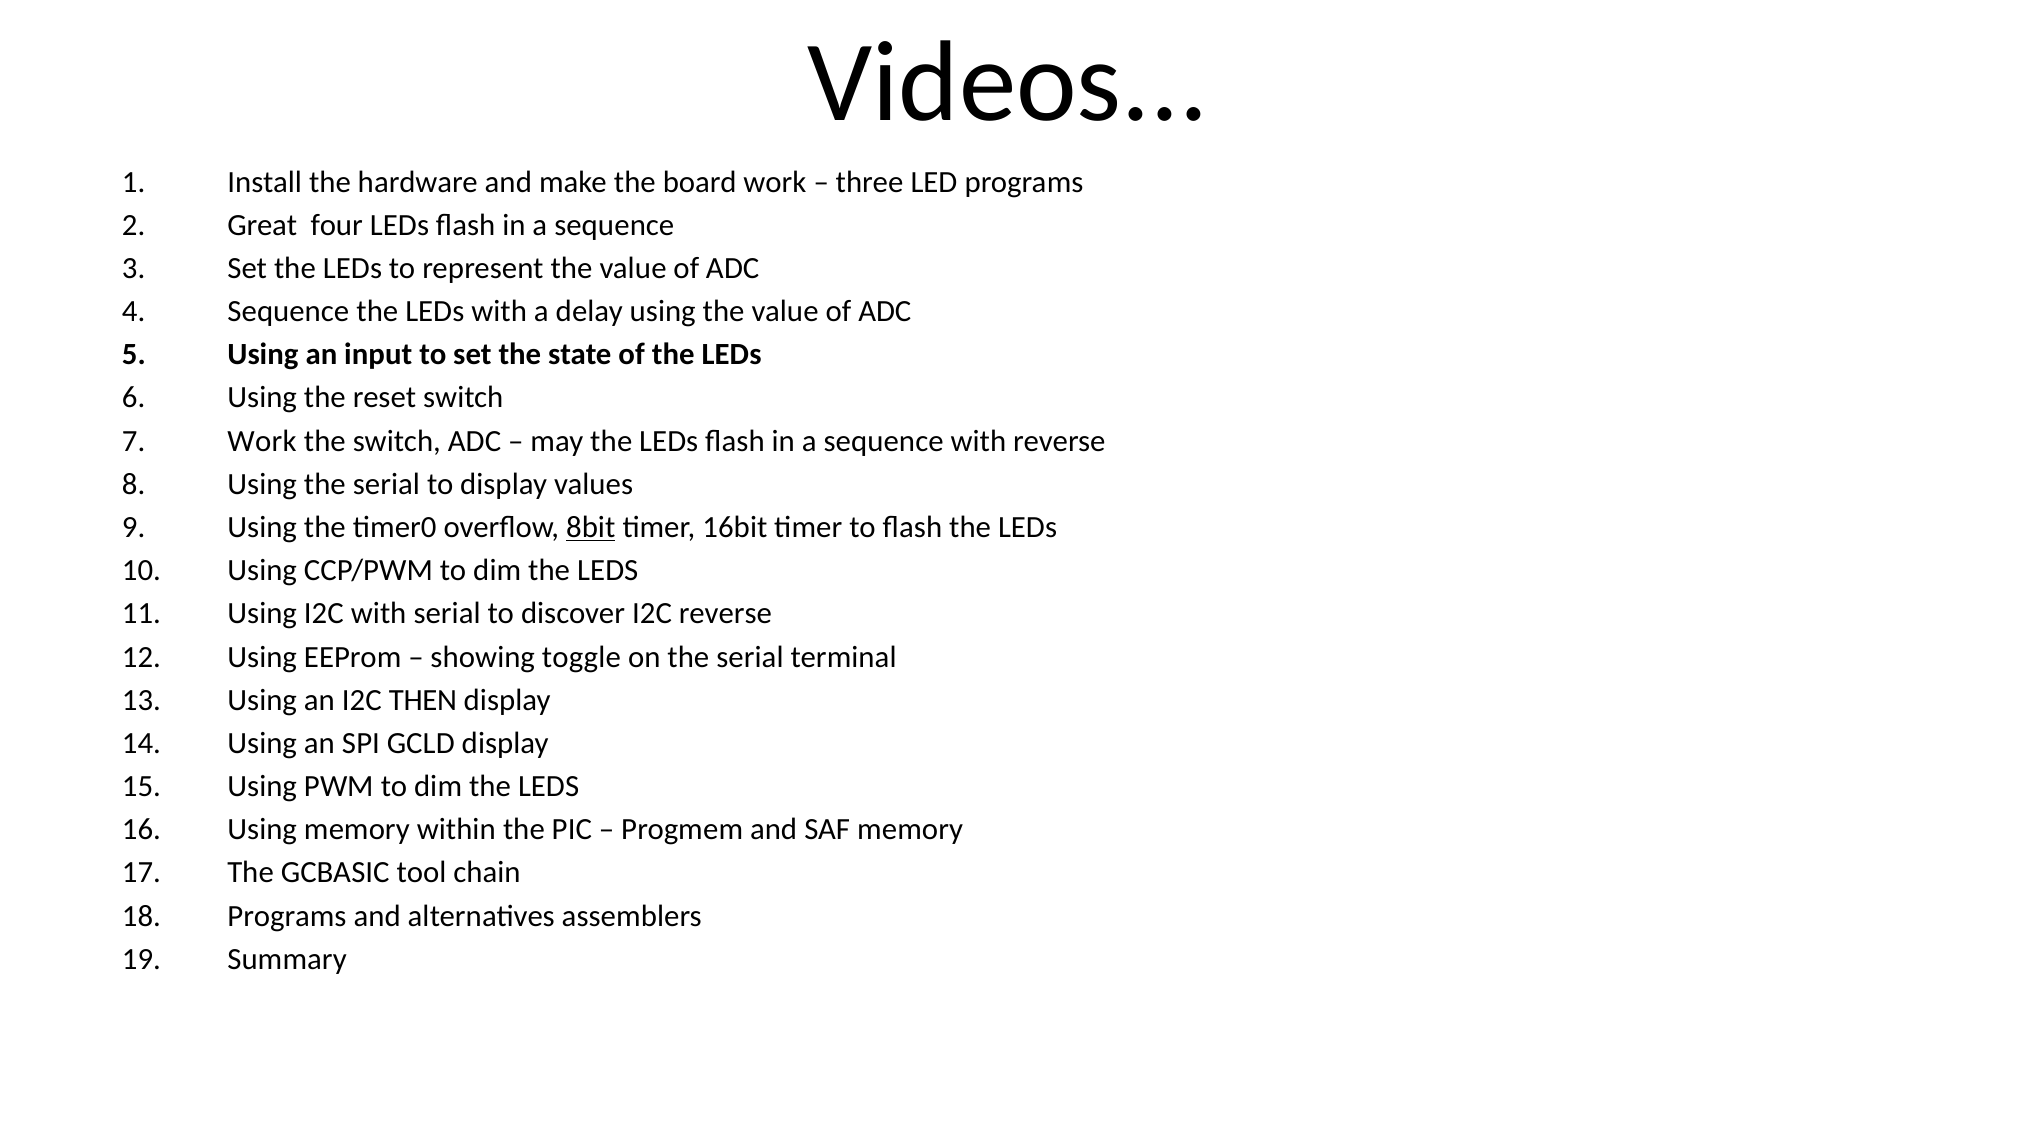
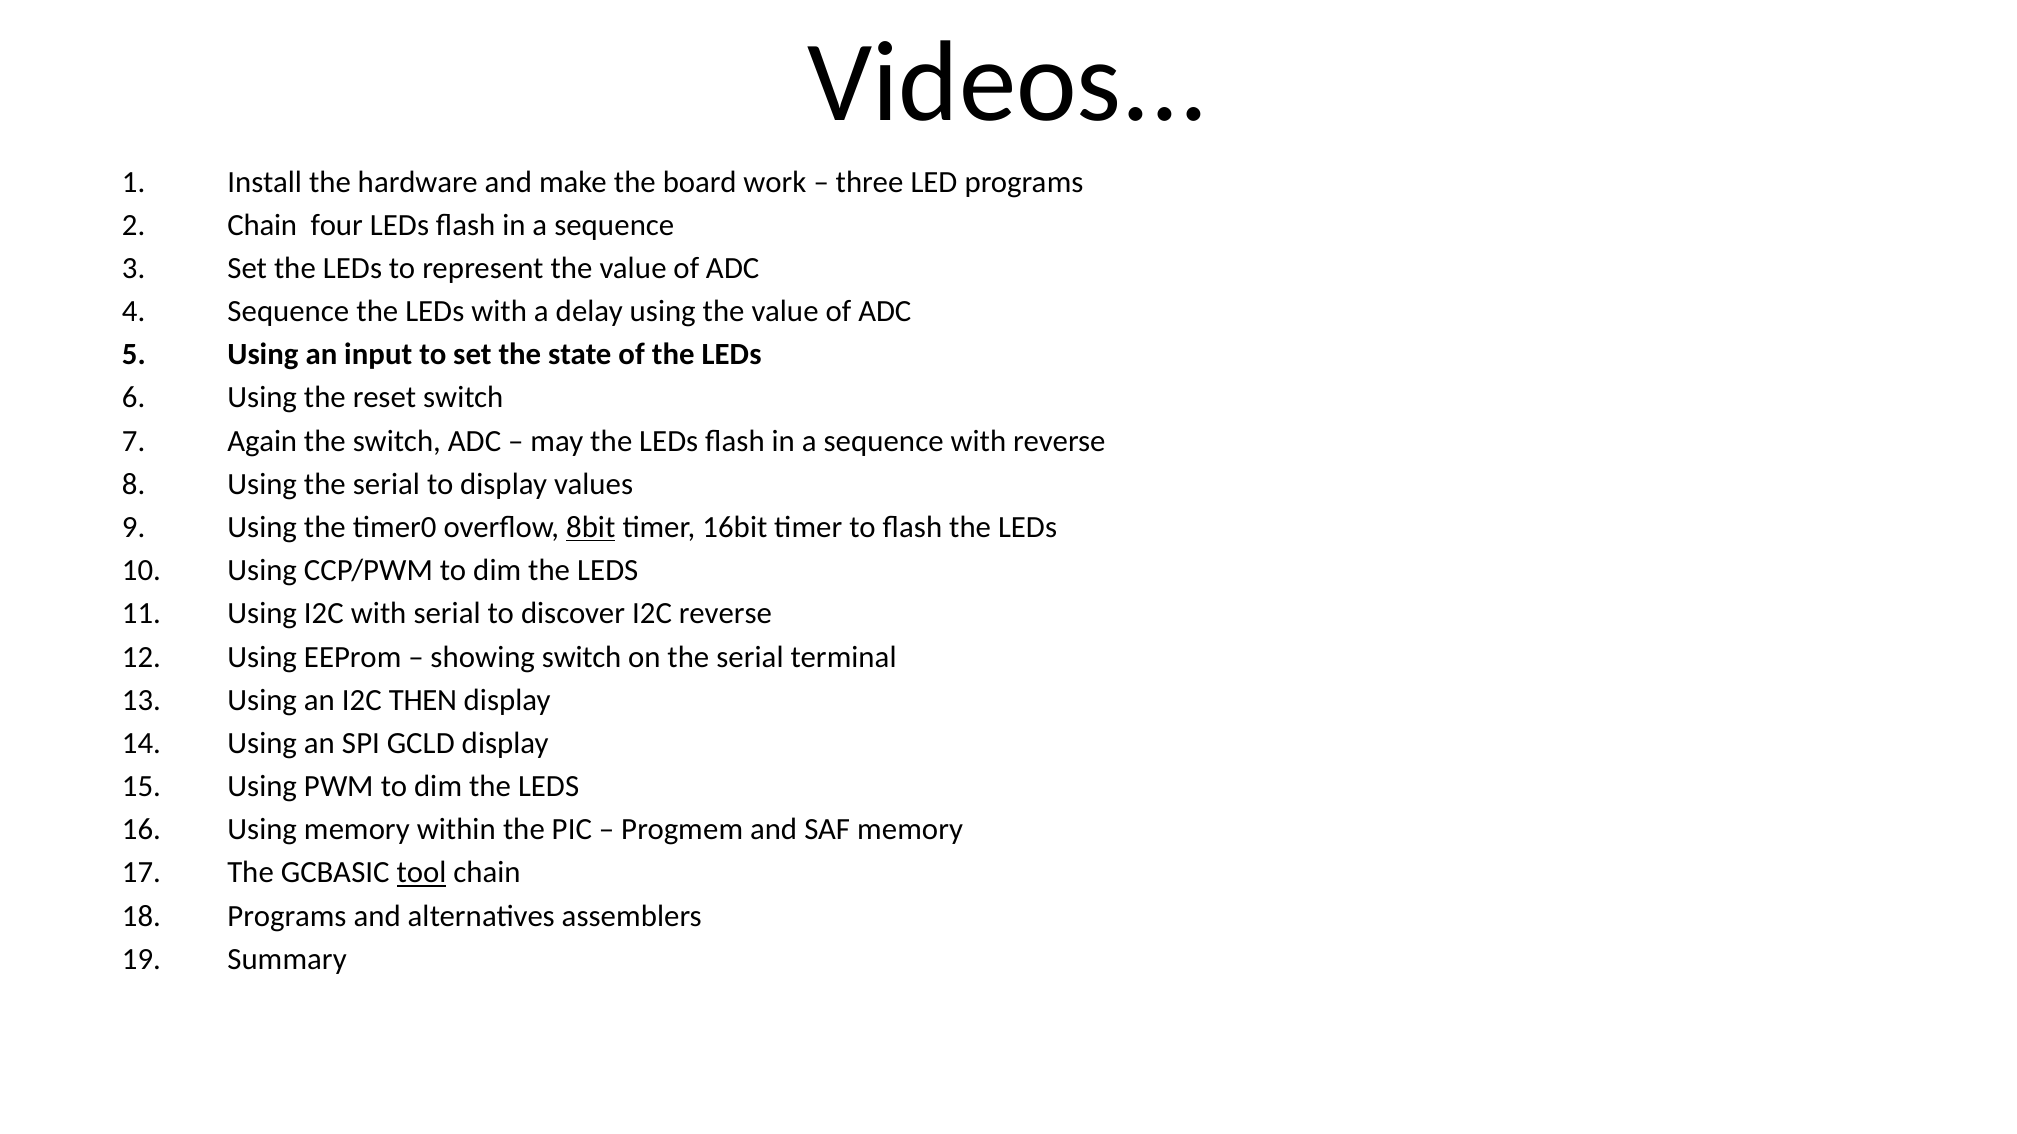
Great at (262, 225): Great -> Chain
Work at (262, 441): Work -> Again
showing toggle: toggle -> switch
tool underline: none -> present
